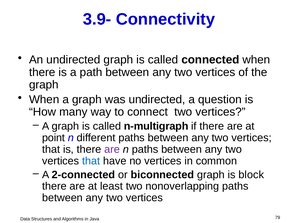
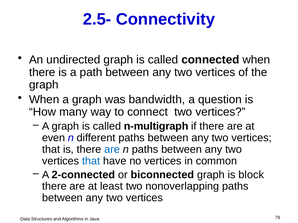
3.9-: 3.9- -> 2.5-
was undirected: undirected -> bandwidth
point: point -> even
are at (112, 150) colour: purple -> blue
